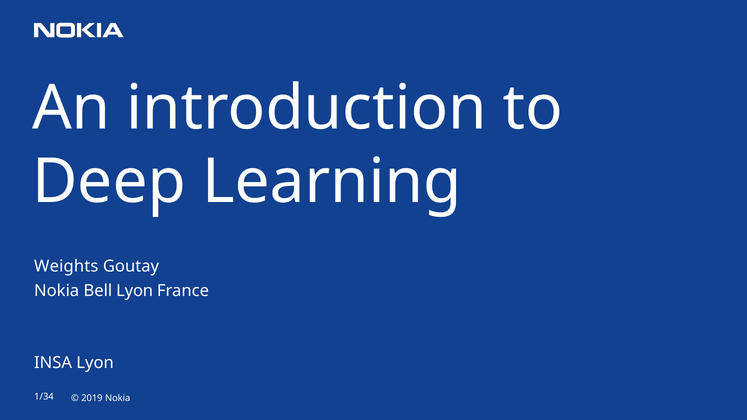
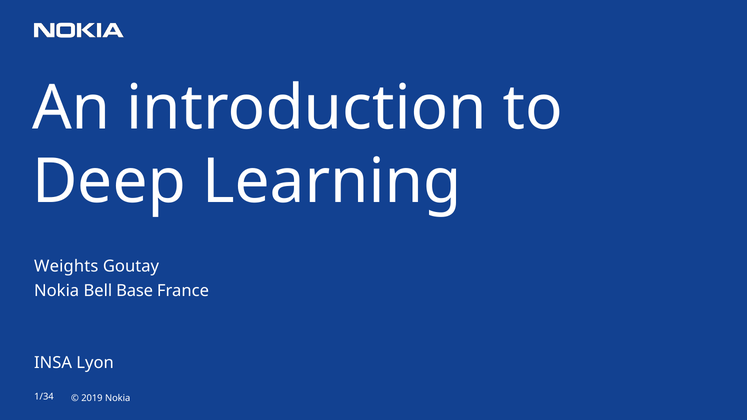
Bell Lyon: Lyon -> Base
